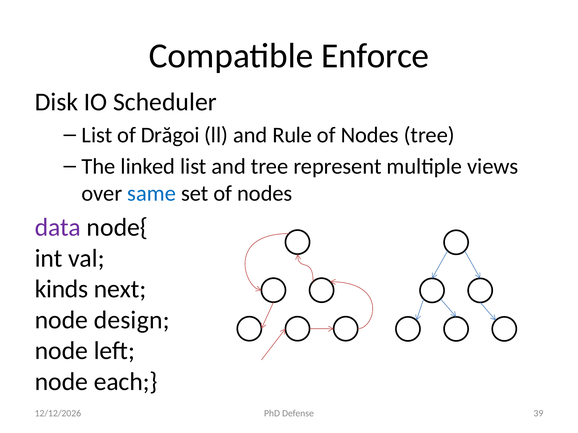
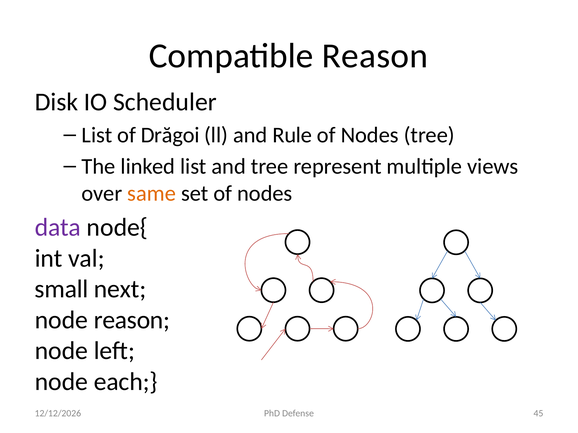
Compatible Enforce: Enforce -> Reason
same colour: blue -> orange
kinds: kinds -> small
node design: design -> reason
39: 39 -> 45
